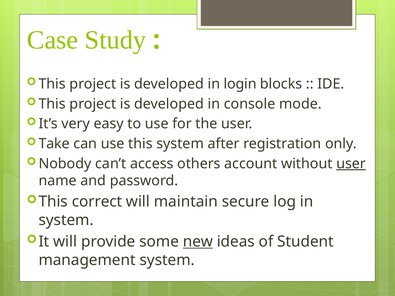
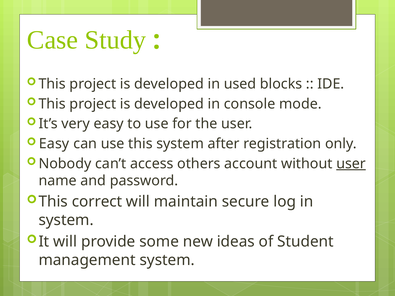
login: login -> used
Take at (54, 144): Take -> Easy
new underline: present -> none
